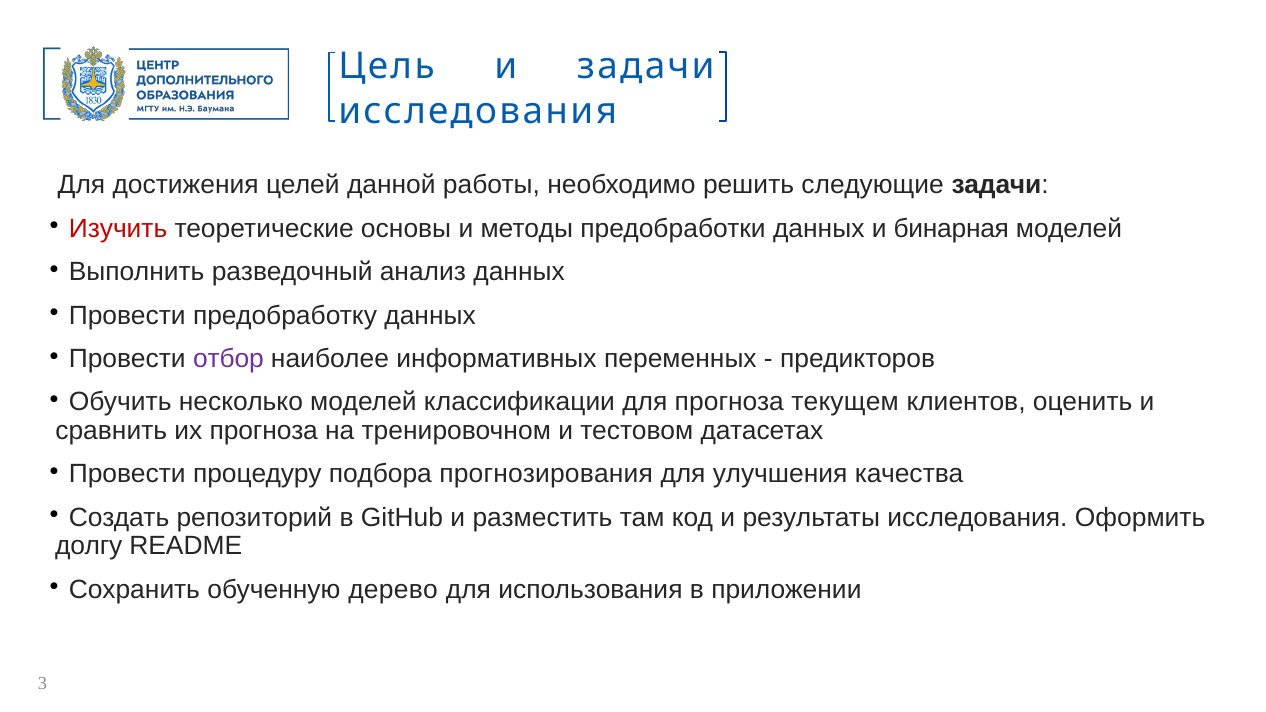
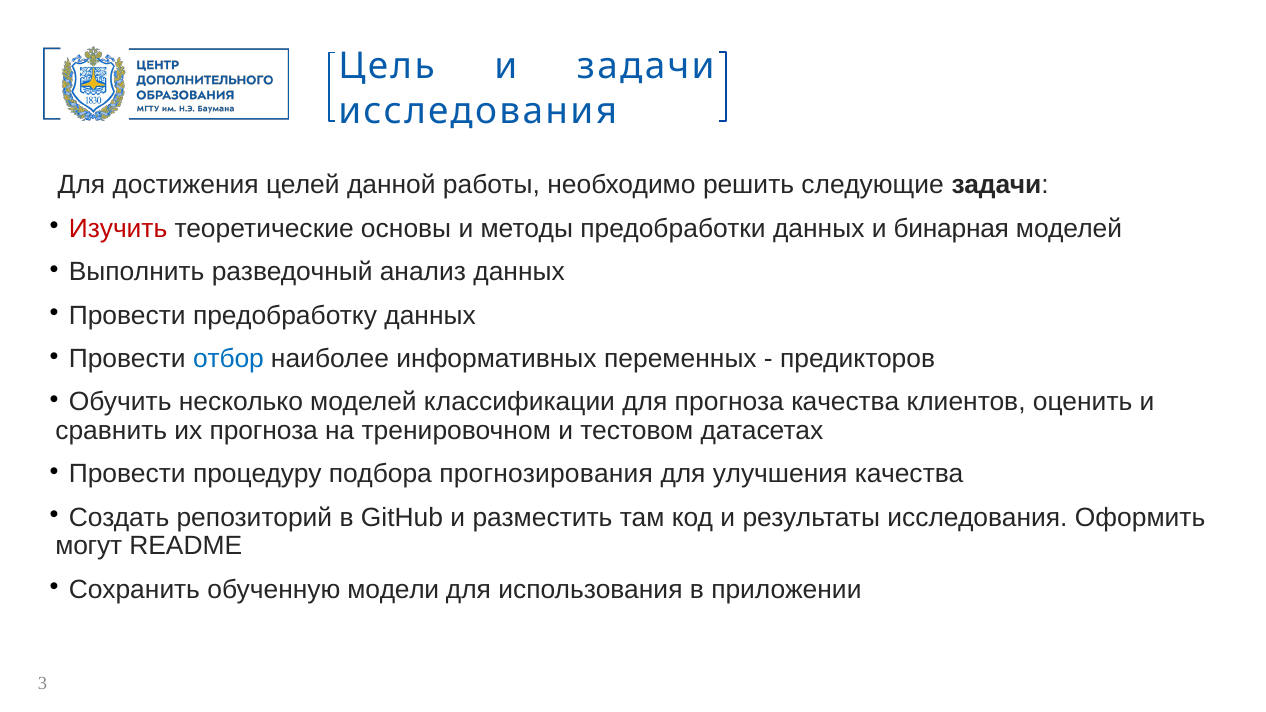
отбор colour: purple -> blue
прогноза текущем: текущем -> качества
долгу: долгу -> могут
дерево: дерево -> модели
